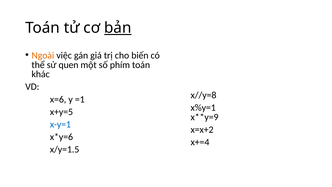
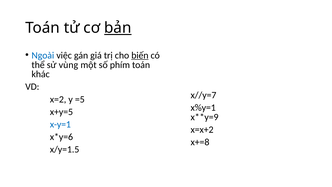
Ngoài colour: orange -> blue
biến underline: none -> present
quen: quen -> vùng
x//y=8: x//y=8 -> x//y=7
x=6: x=6 -> x=2
=1: =1 -> =5
x+=4: x+=4 -> x+=8
